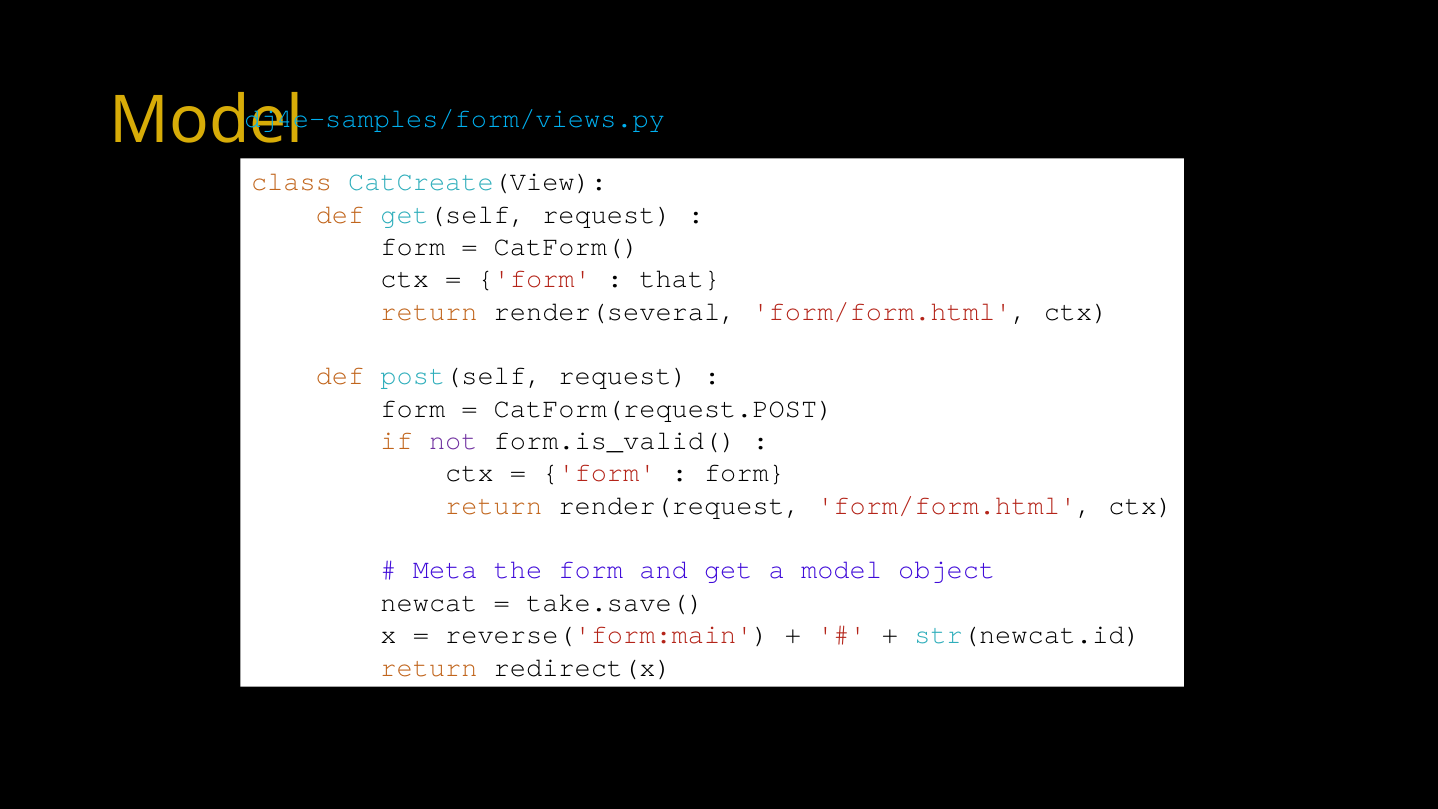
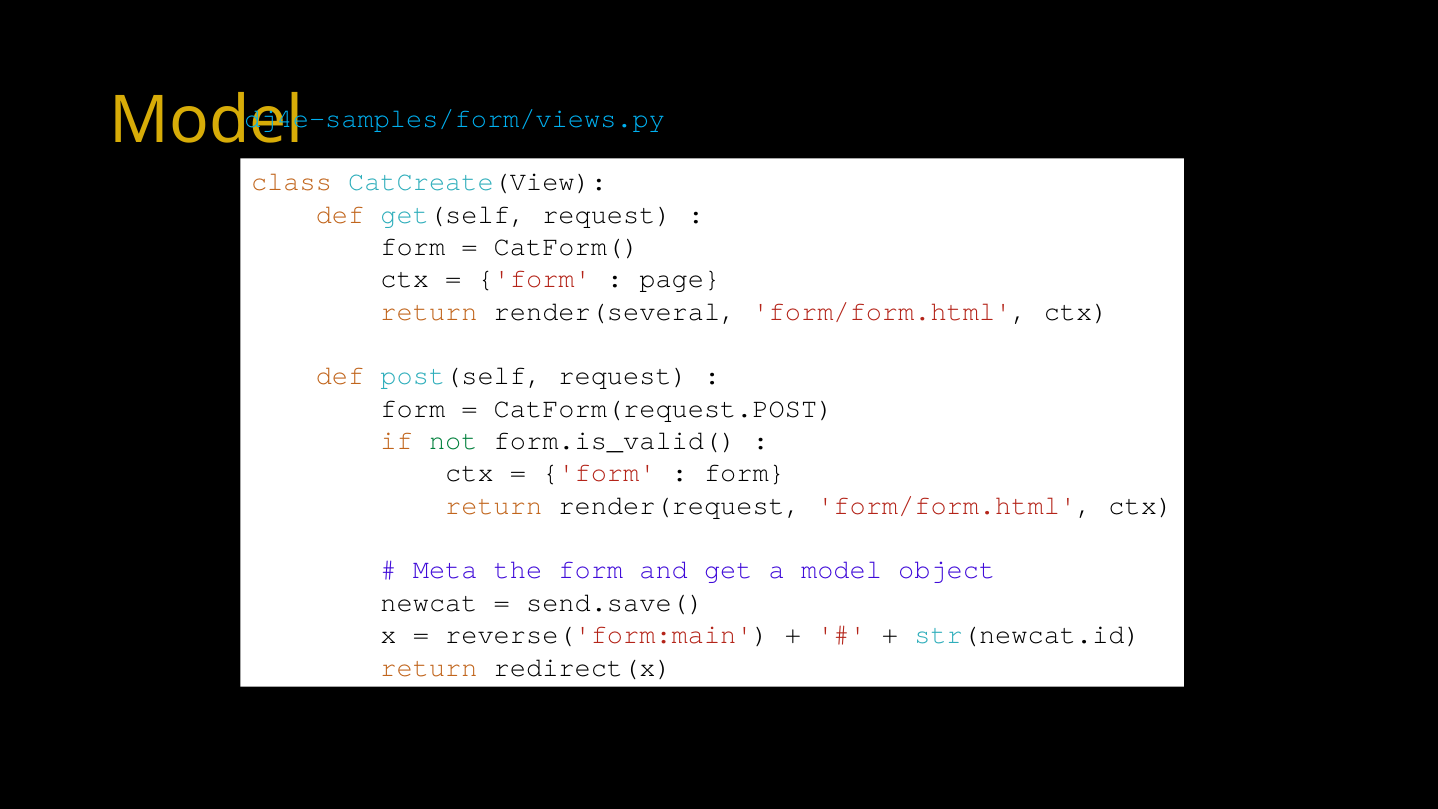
that: that -> page
not colour: purple -> green
take.save(: take.save( -> send.save(
